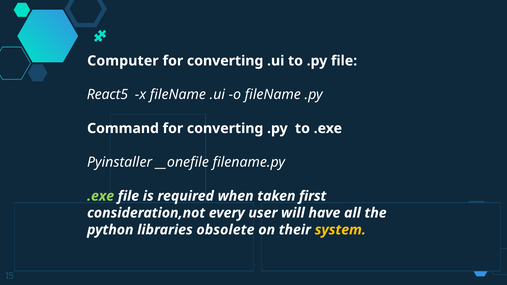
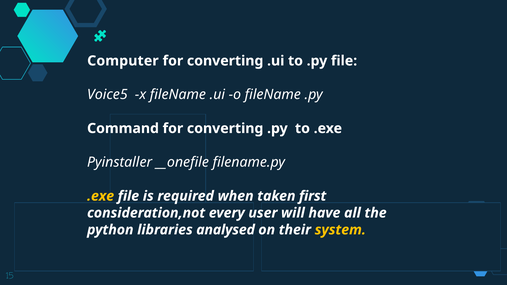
React5: React5 -> Voice5
.exe at (101, 196) colour: light green -> yellow
obsolete: obsolete -> analysed
